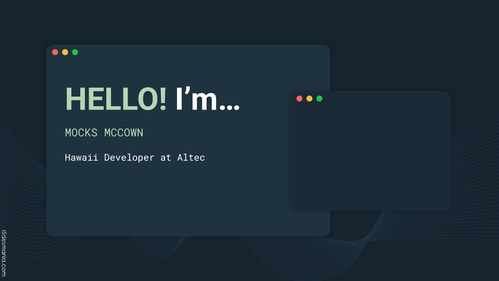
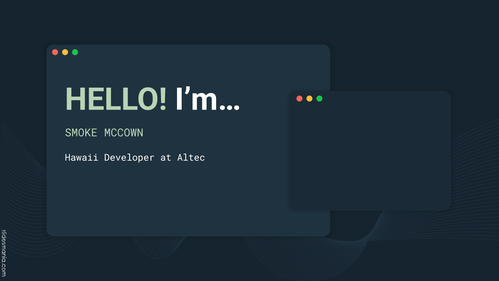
MOCKS: MOCKS -> SMOKE
